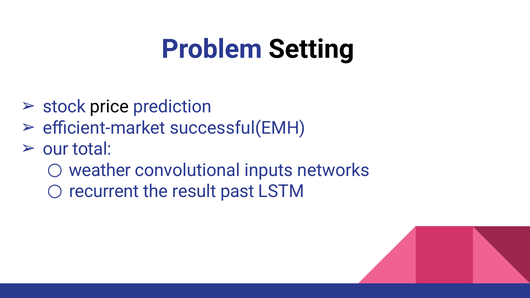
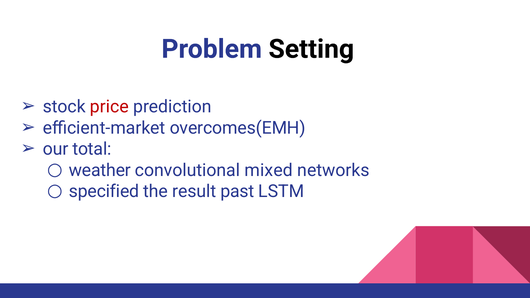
price colour: black -> red
successful(EMH: successful(EMH -> overcomes(EMH
inputs: inputs -> mixed
recurrent: recurrent -> specified
